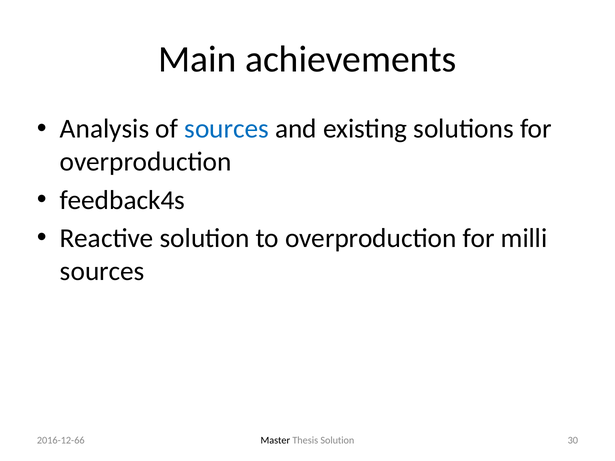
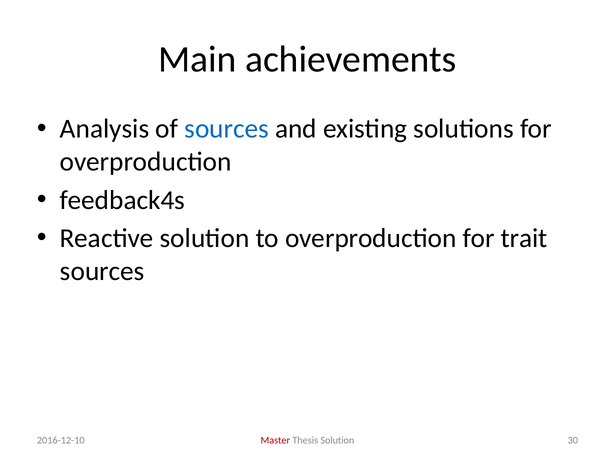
milli: milli -> trait
Master colour: black -> red
2016-12-66: 2016-12-66 -> 2016-12-10
